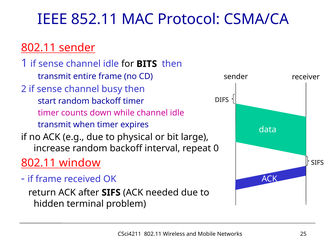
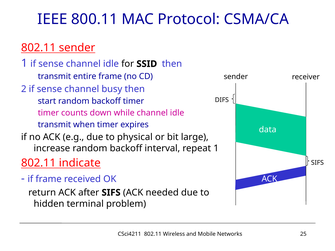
852.11: 852.11 -> 800.11
BITS: BITS -> SSID
repeat 0: 0 -> 1
window: window -> indicate
